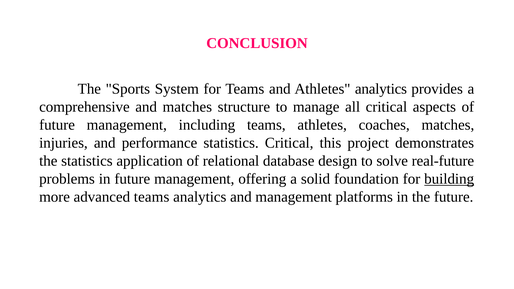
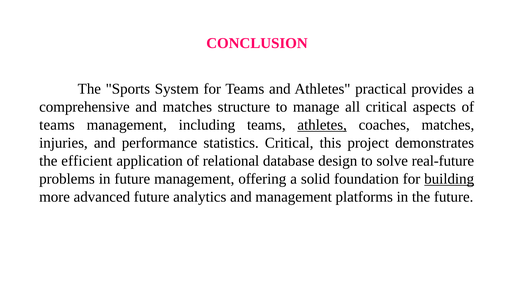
Athletes analytics: analytics -> practical
future at (57, 125): future -> teams
athletes at (322, 125) underline: none -> present
the statistics: statistics -> efficient
advanced teams: teams -> future
